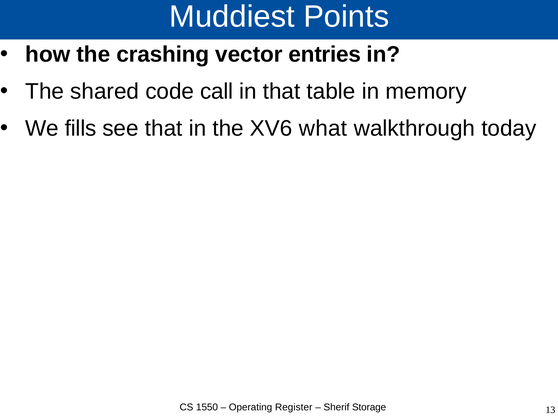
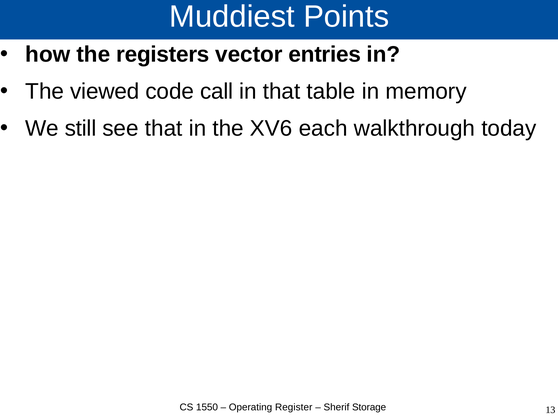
crashing: crashing -> registers
shared: shared -> viewed
fills: fills -> still
what: what -> each
